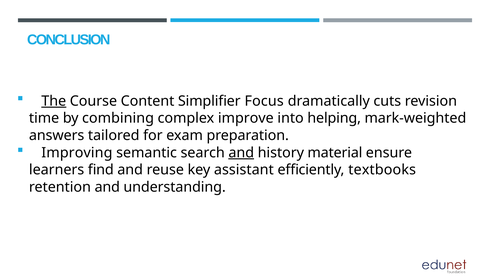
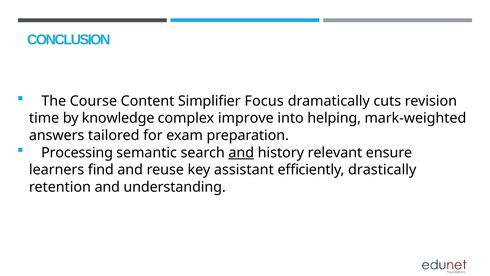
The underline: present -> none
combining: combining -> knowledge
Improving: Improving -> Processing
material: material -> relevant
textbooks: textbooks -> drastically
